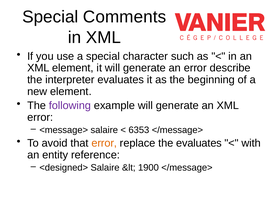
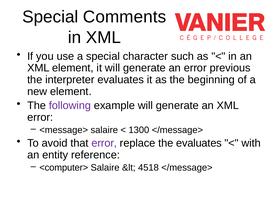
describe: describe -> previous
6353: 6353 -> 1300
error at (104, 143) colour: orange -> purple
<designed>: <designed> -> <computer>
1900: 1900 -> 4518
